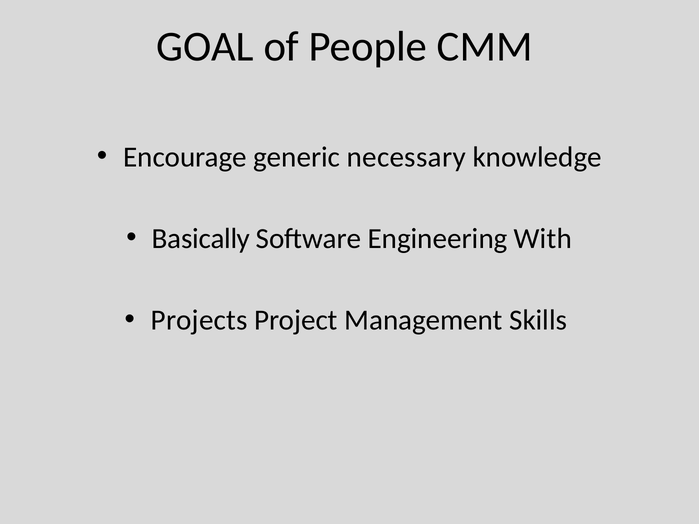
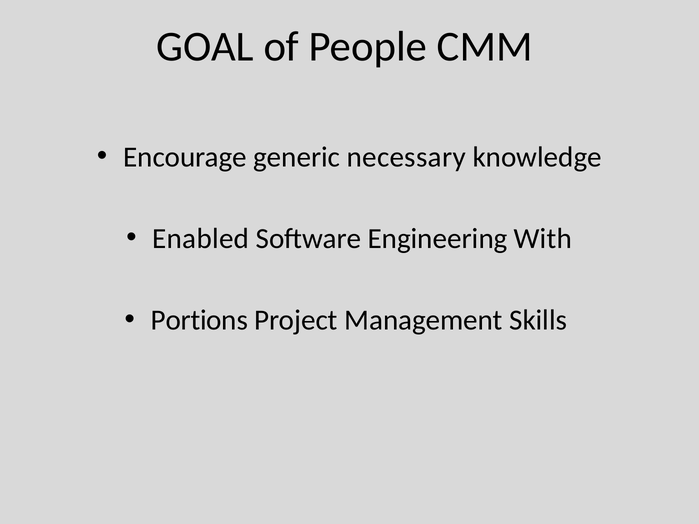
Basically: Basically -> Enabled
Projects: Projects -> Portions
